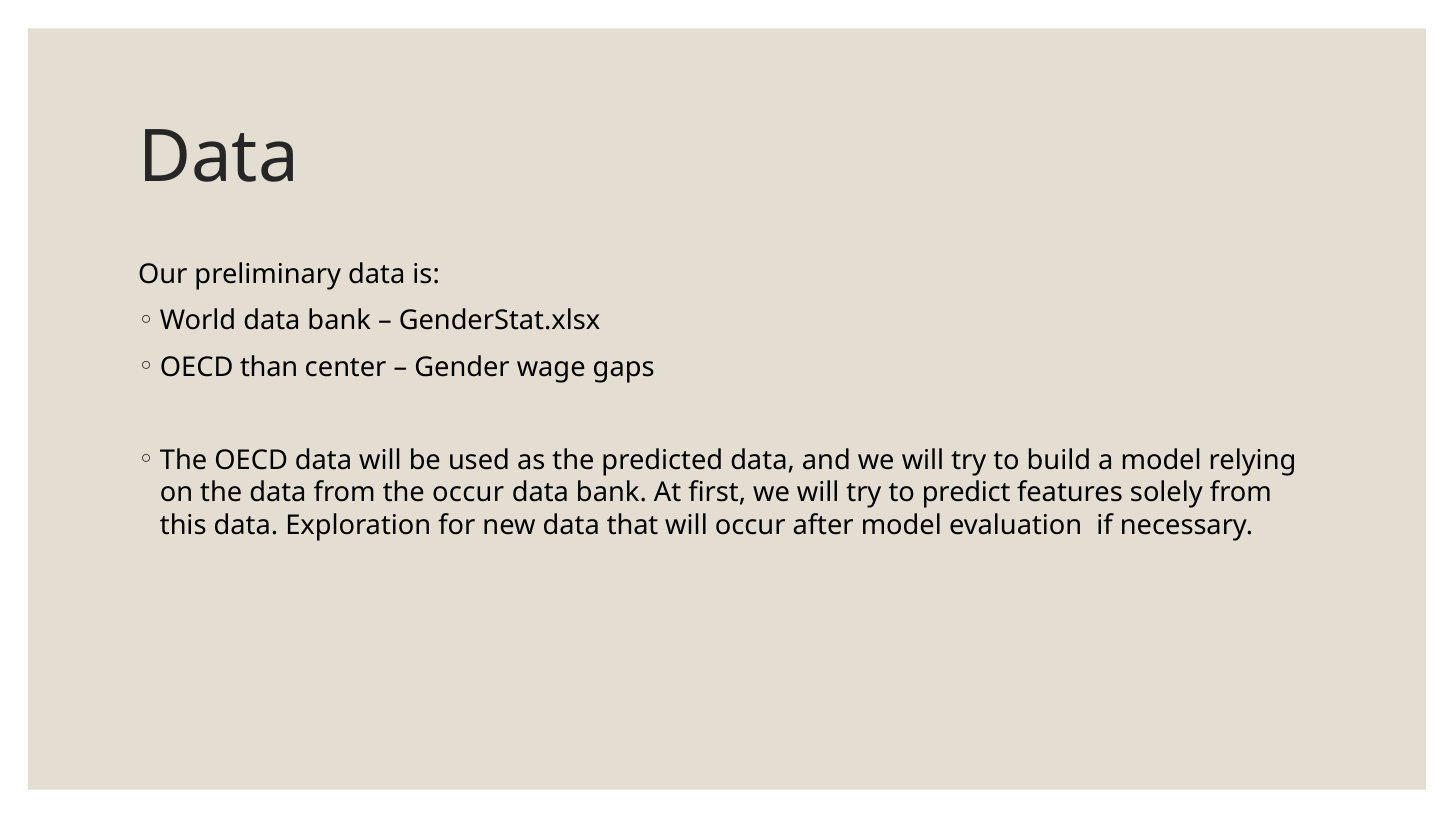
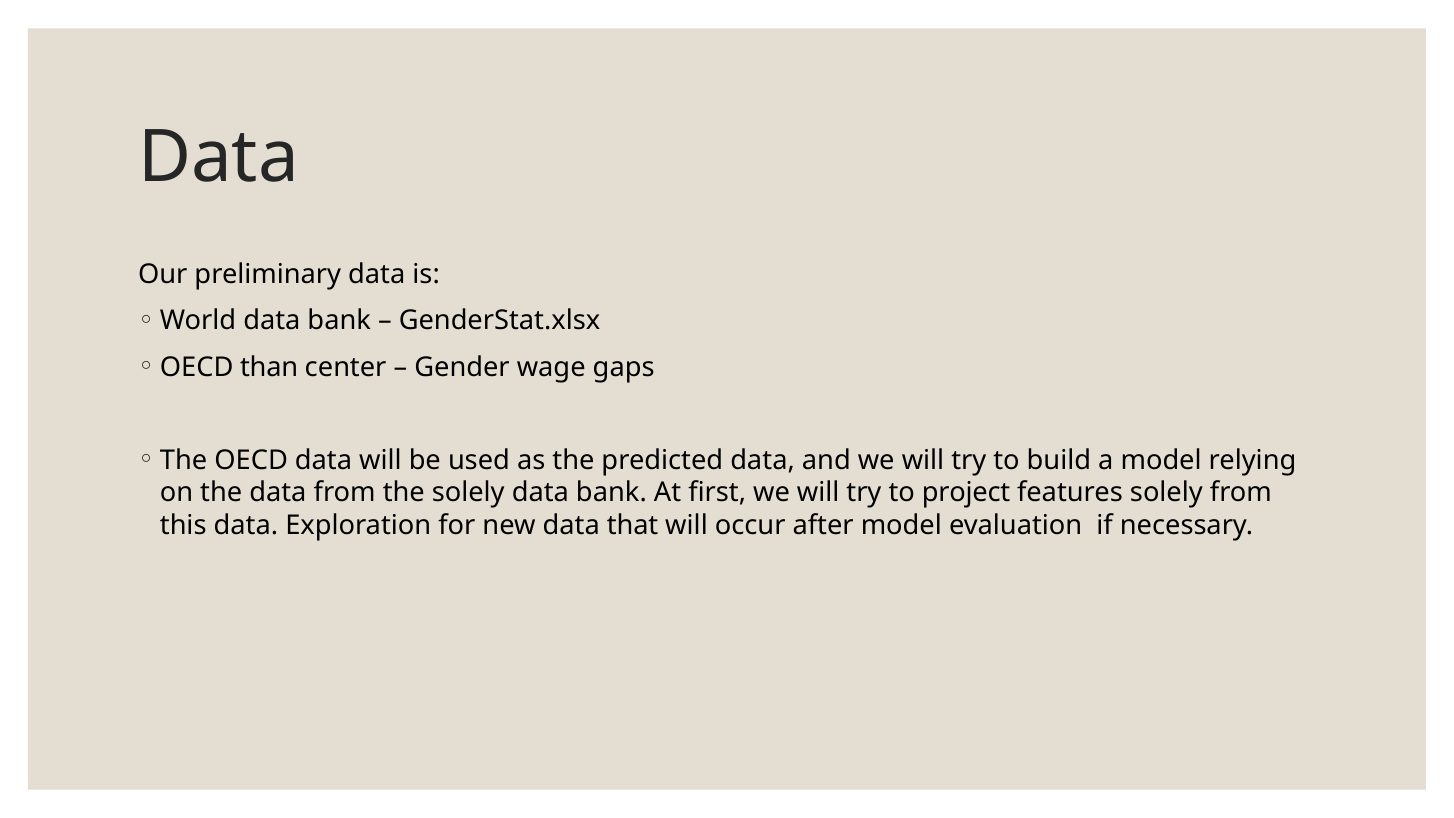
the occur: occur -> solely
predict: predict -> project
